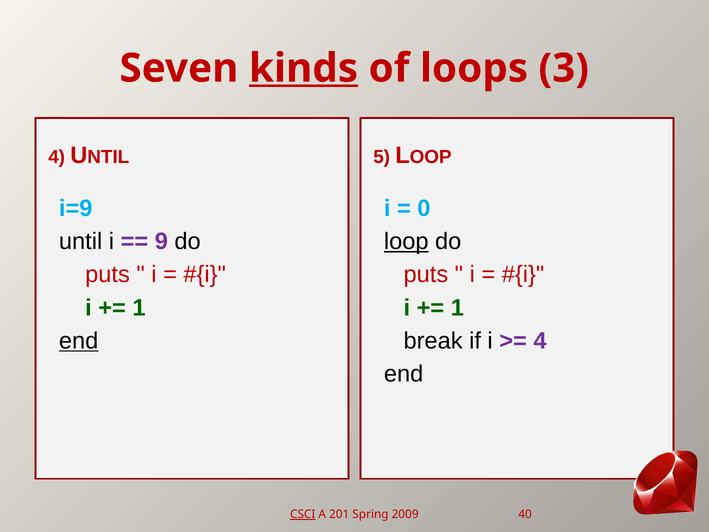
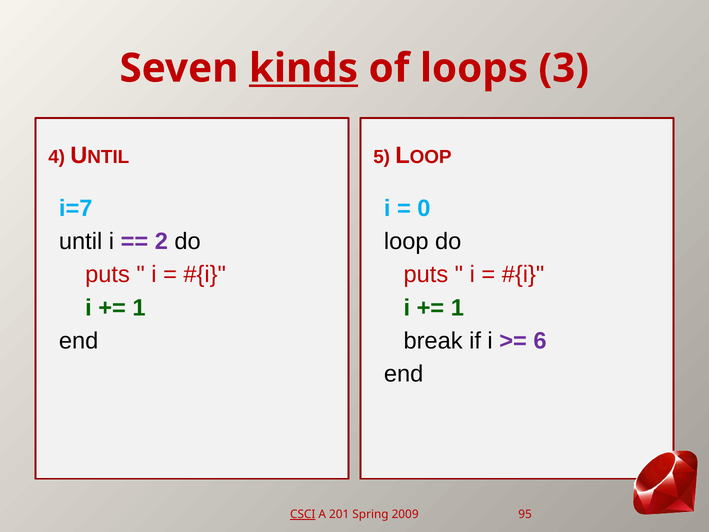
i=9: i=9 -> i=7
9: 9 -> 2
loop underline: present -> none
end at (79, 341) underline: present -> none
4 at (540, 341): 4 -> 6
40: 40 -> 95
